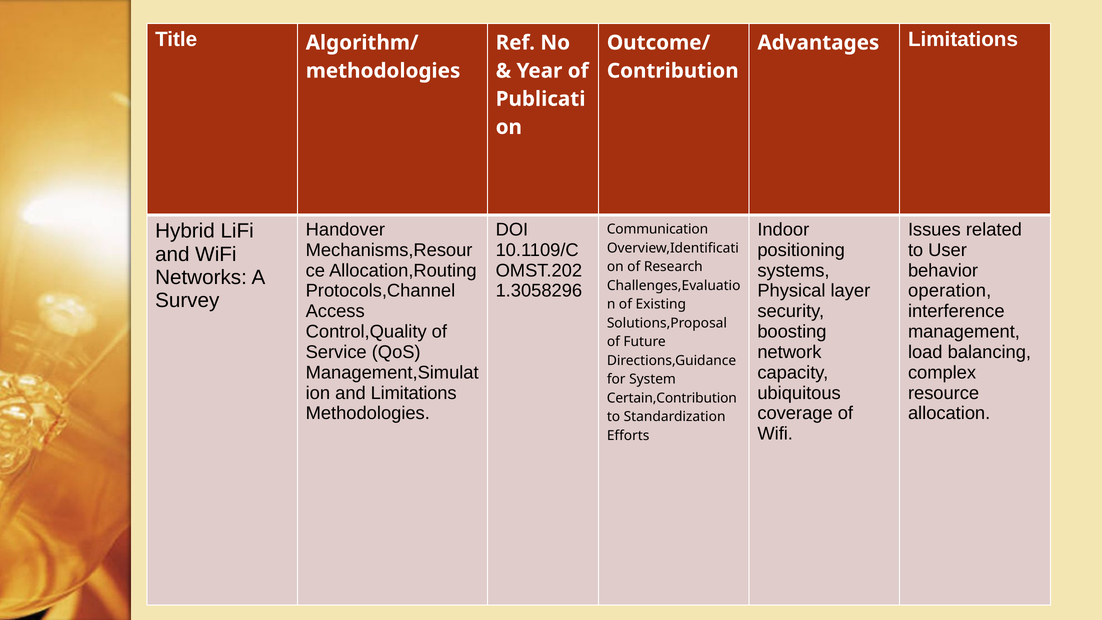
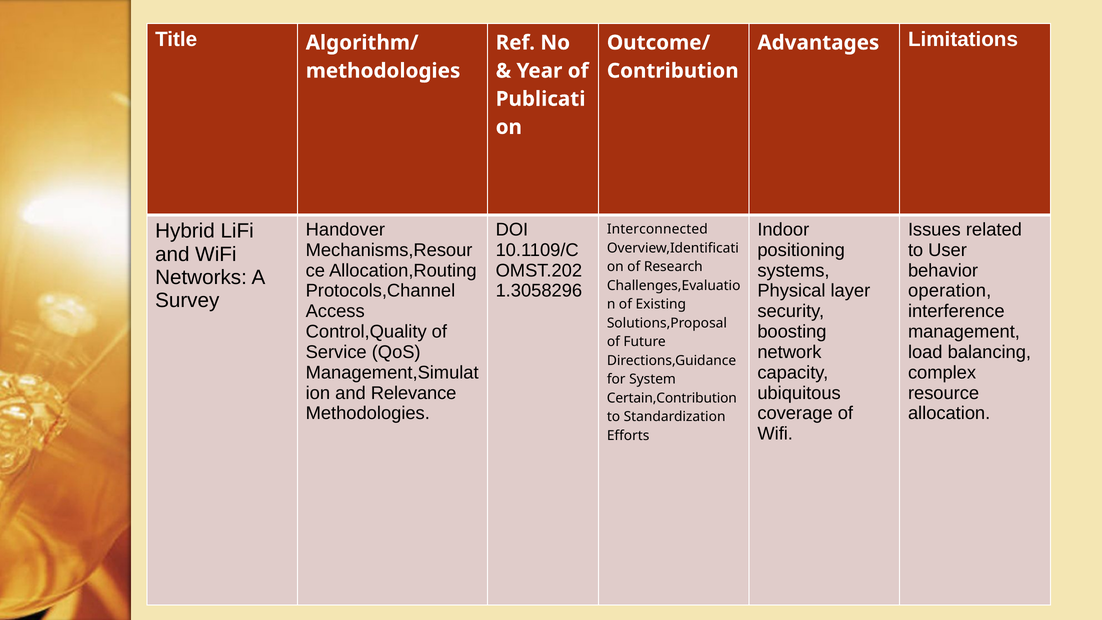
Communication: Communication -> Interconnected
and Limitations: Limitations -> Relevance
